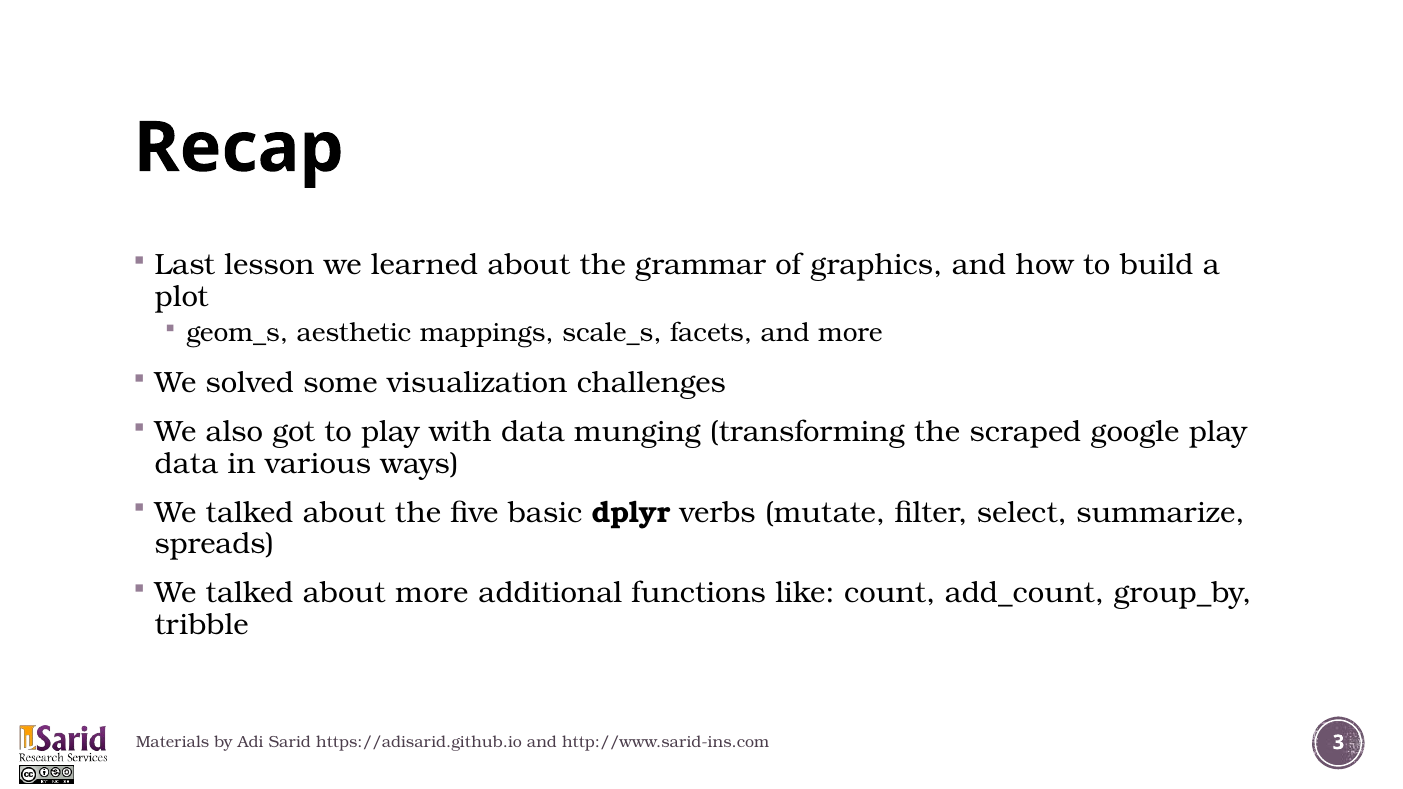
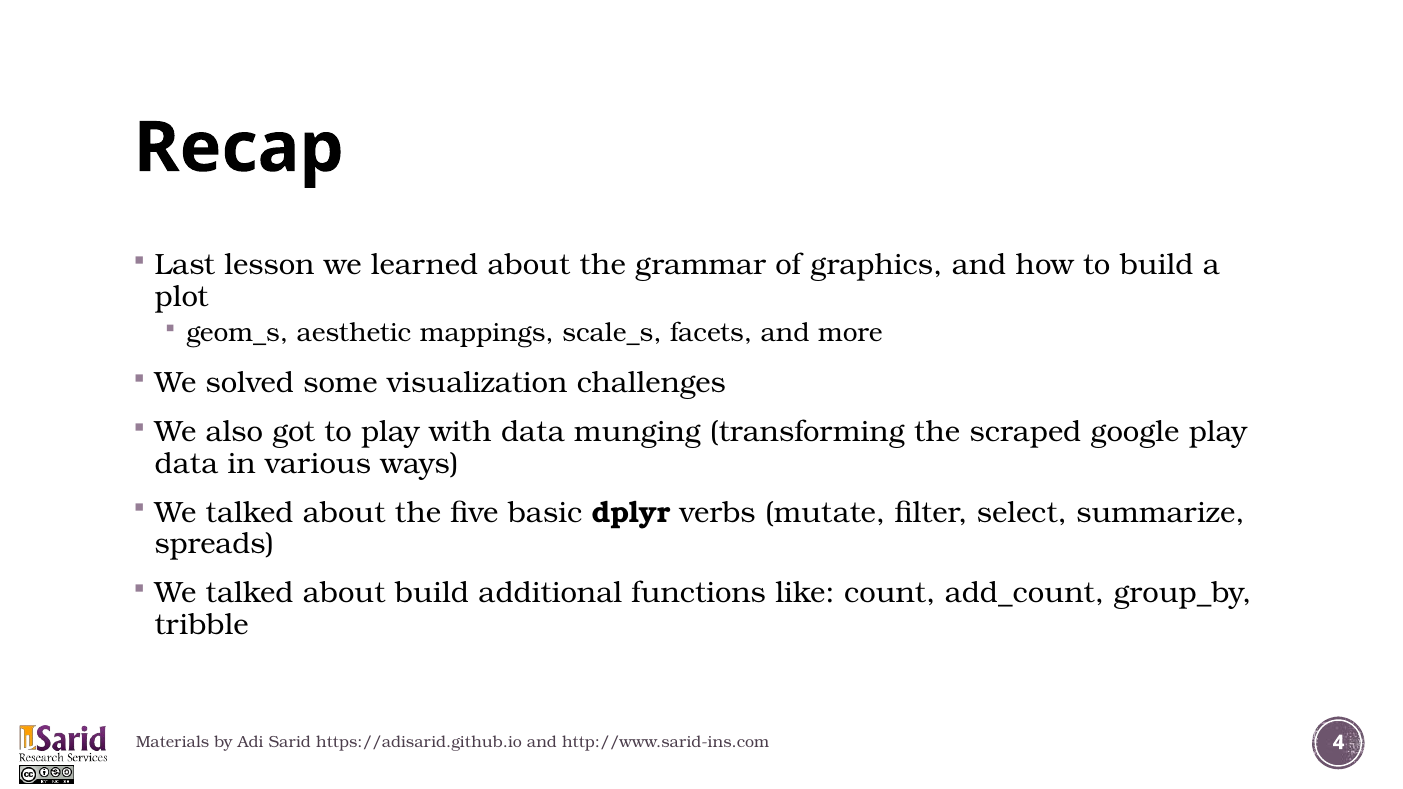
about more: more -> build
3: 3 -> 4
